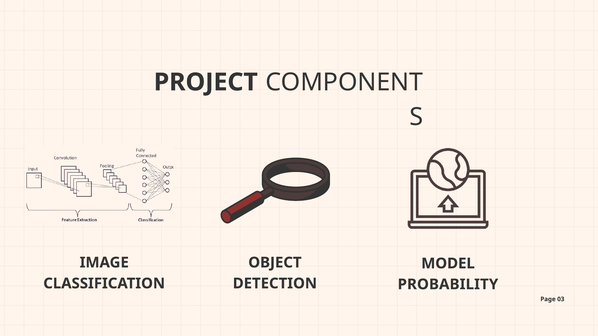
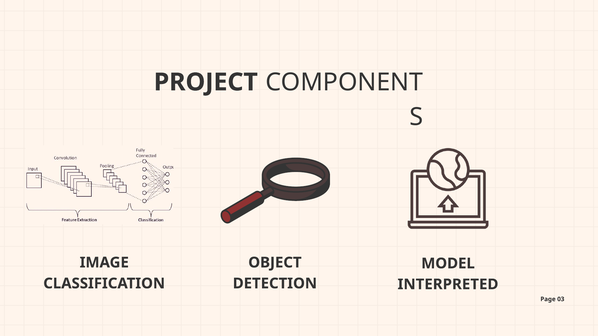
PROBABILITY: PROBABILITY -> INTERPRETED
